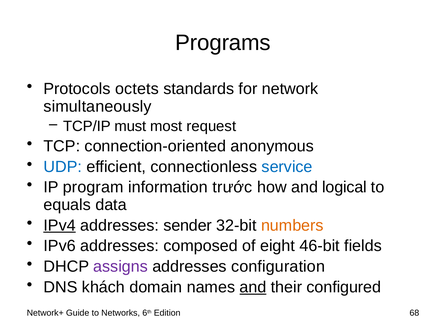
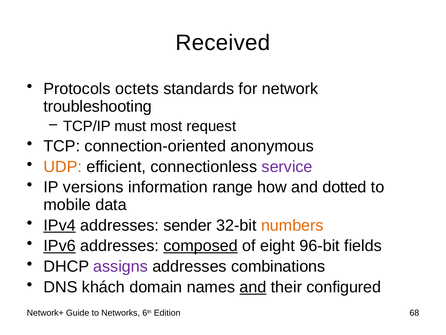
Programs: Programs -> Received
simultaneously: simultaneously -> troubleshooting
UDP colour: blue -> orange
service colour: blue -> purple
program: program -> versions
trước: trước -> range
logical: logical -> dotted
equals: equals -> mobile
IPv6 underline: none -> present
composed underline: none -> present
46-bit: 46-bit -> 96-bit
configuration: configuration -> combinations
